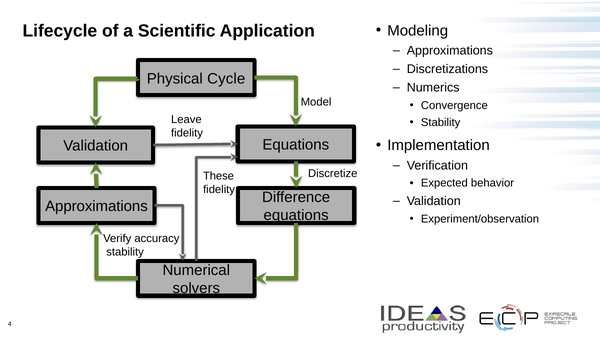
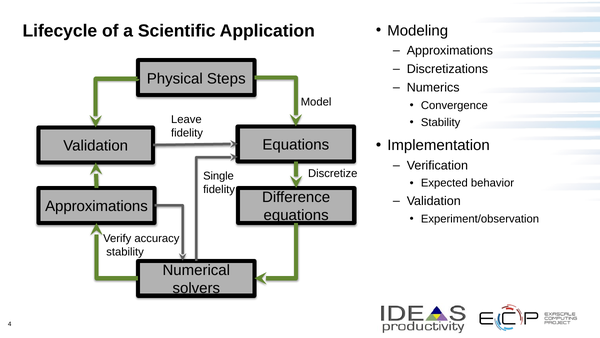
Cycle: Cycle -> Steps
These: These -> Single
